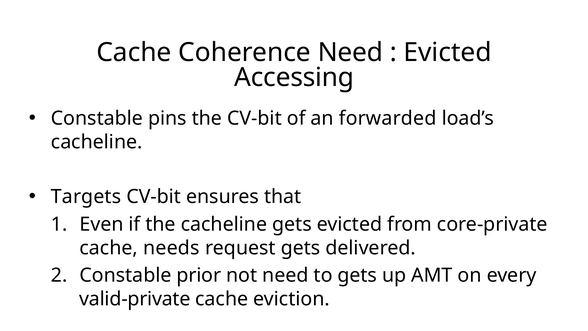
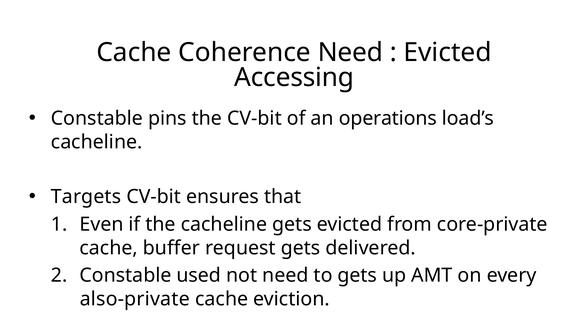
forwarded: forwarded -> operations
needs: needs -> buffer
prior: prior -> used
valid-private: valid-private -> also-private
